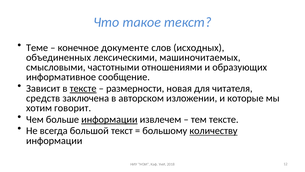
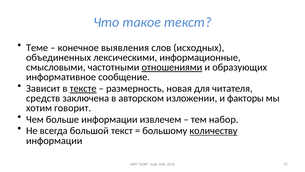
документе: документе -> выявления
машиночитаемых: машиночитаемых -> информационные
отношениями underline: none -> present
размерности: размерности -> размерность
которые: которые -> факторы
информации at (109, 119) underline: present -> none
тем тексте: тексте -> набор
